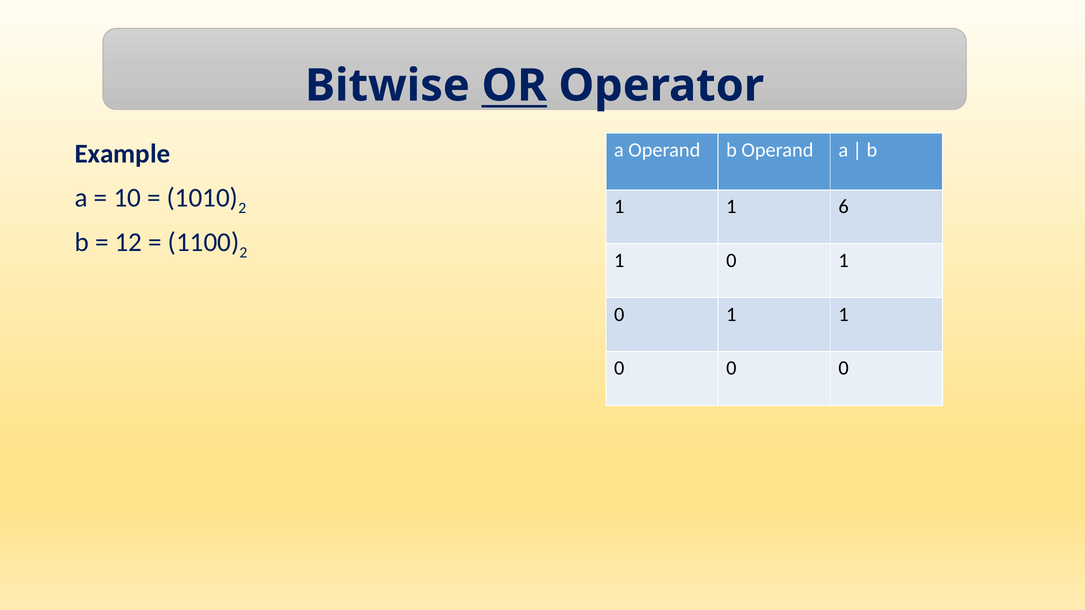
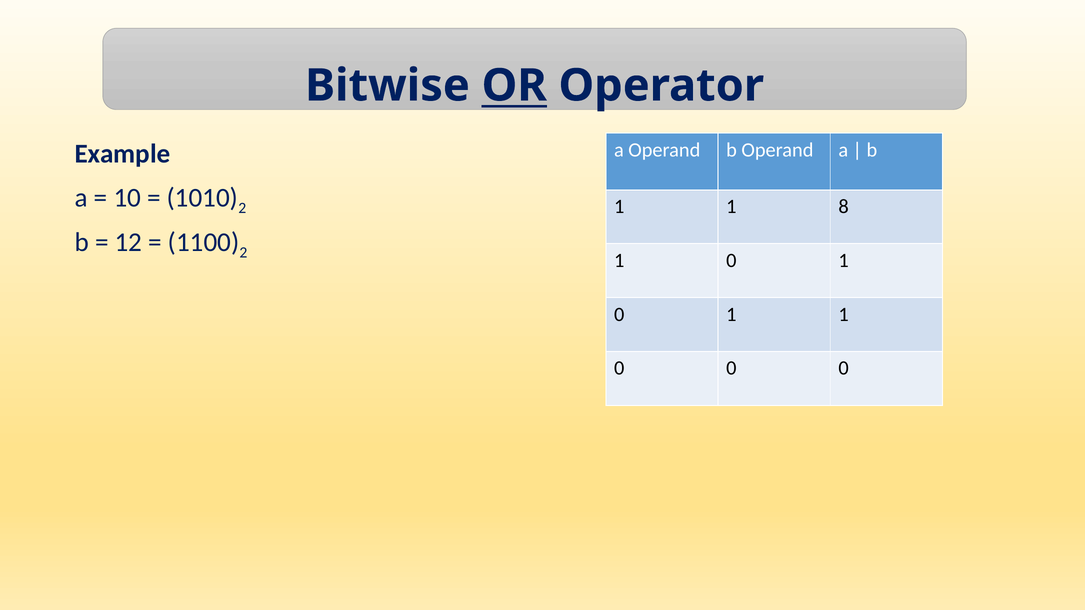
6: 6 -> 8
